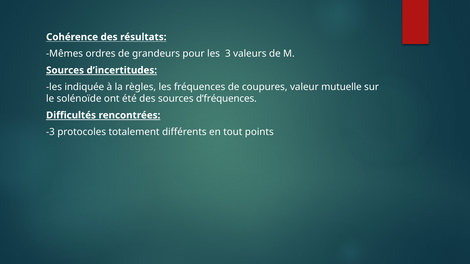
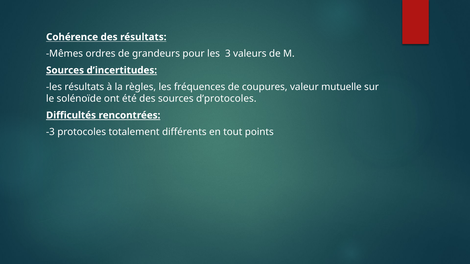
les indiquée: indiquée -> résultats
d’fréquences: d’fréquences -> d’protocoles
